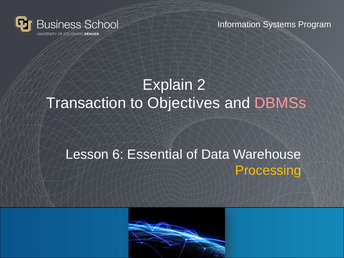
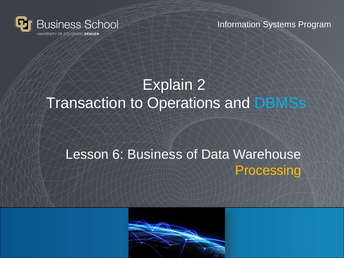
Objectives: Objectives -> Operations
DBMSs colour: pink -> light blue
Essential: Essential -> Business
